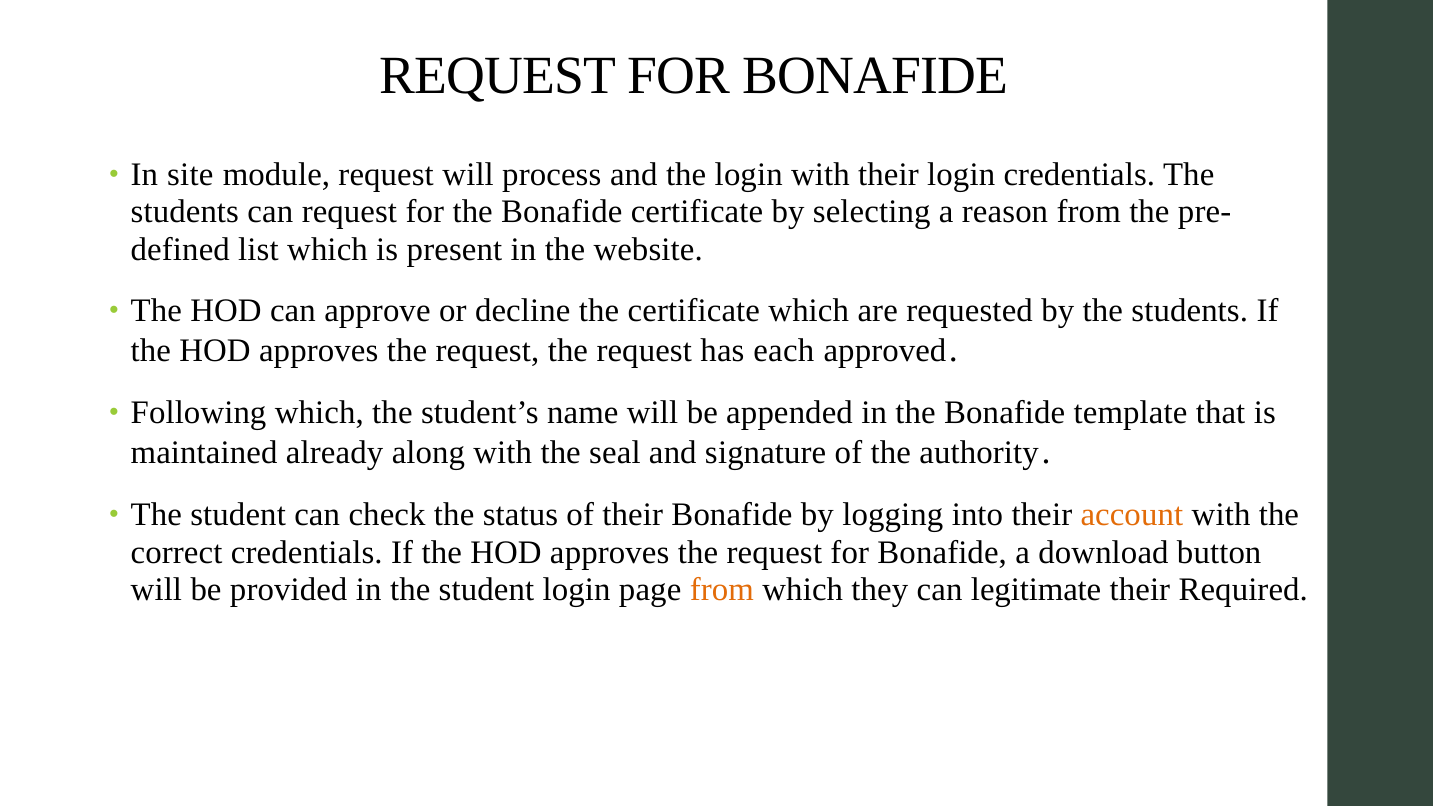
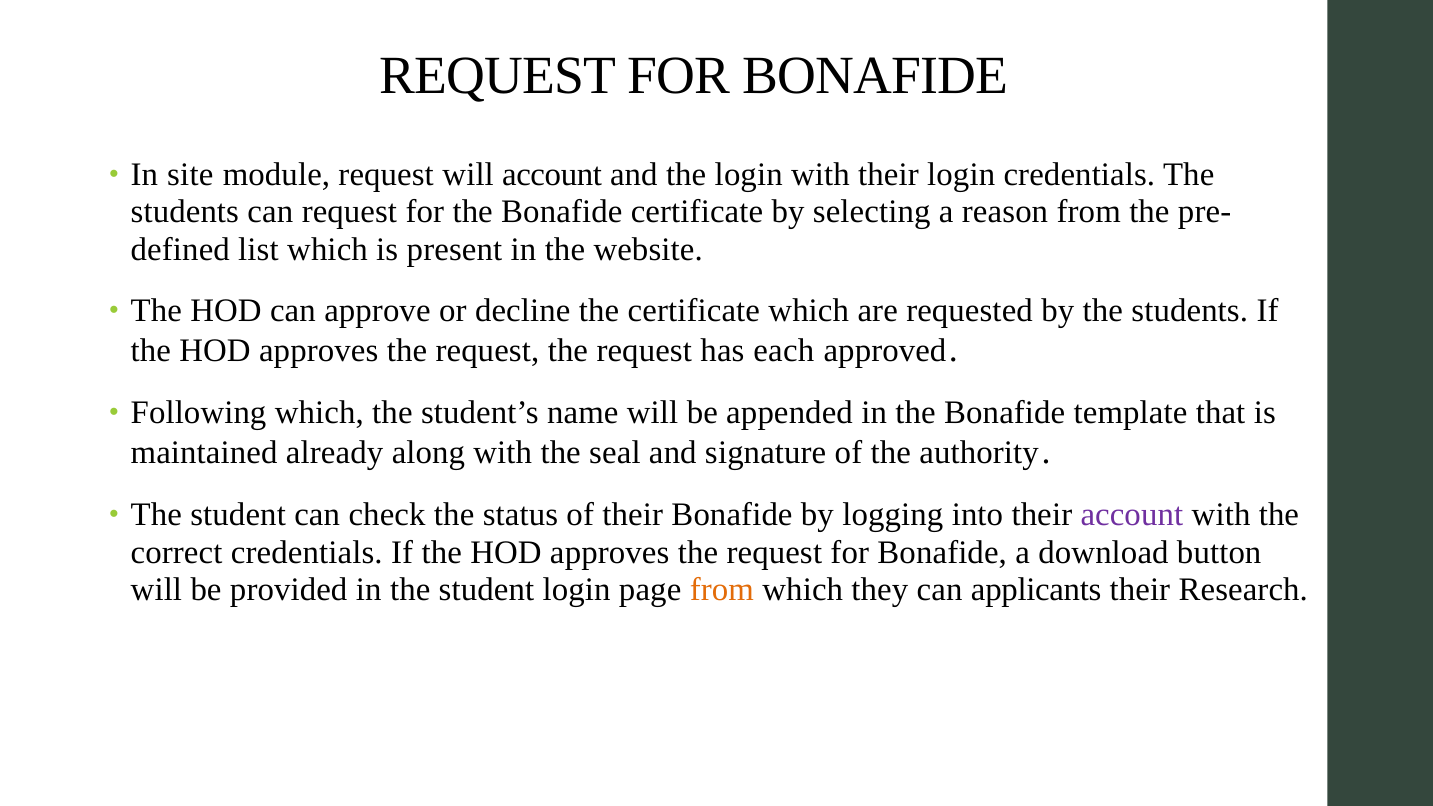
will process: process -> account
account at (1132, 515) colour: orange -> purple
legitimate: legitimate -> applicants
Required: Required -> Research
